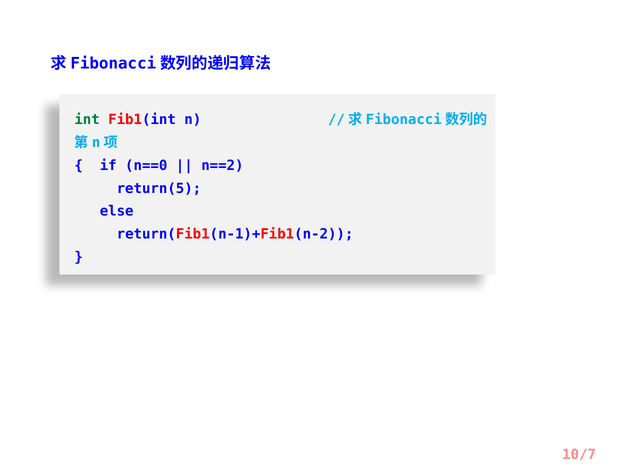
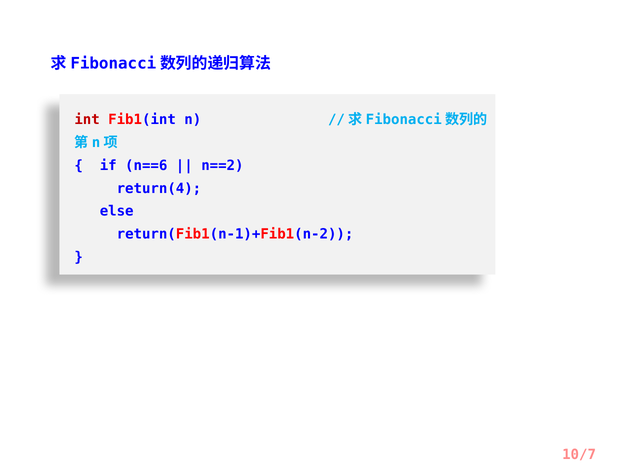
int colour: green -> red
n==0: n==0 -> n==6
return(5: return(5 -> return(4
